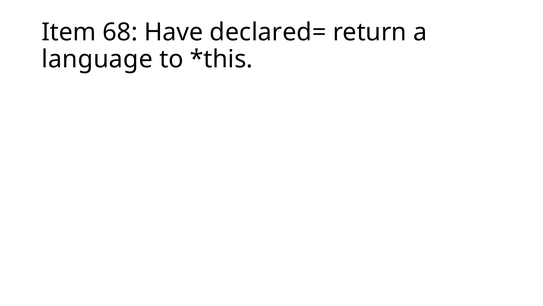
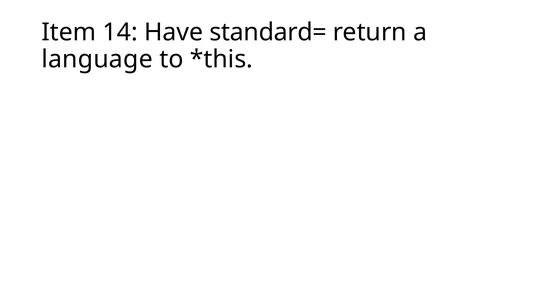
68: 68 -> 14
declared=: declared= -> standard=
